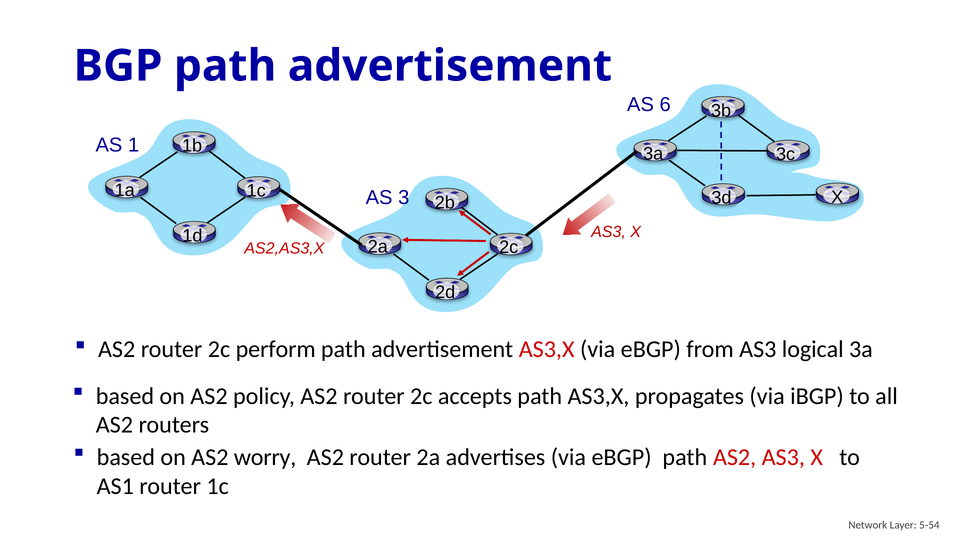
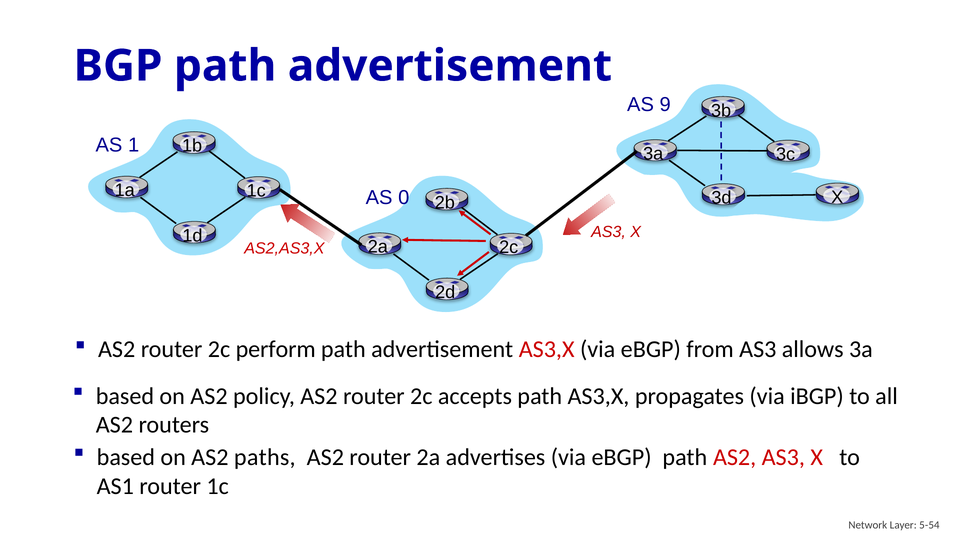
6: 6 -> 9
3: 3 -> 0
logical: logical -> allows
worry: worry -> paths
